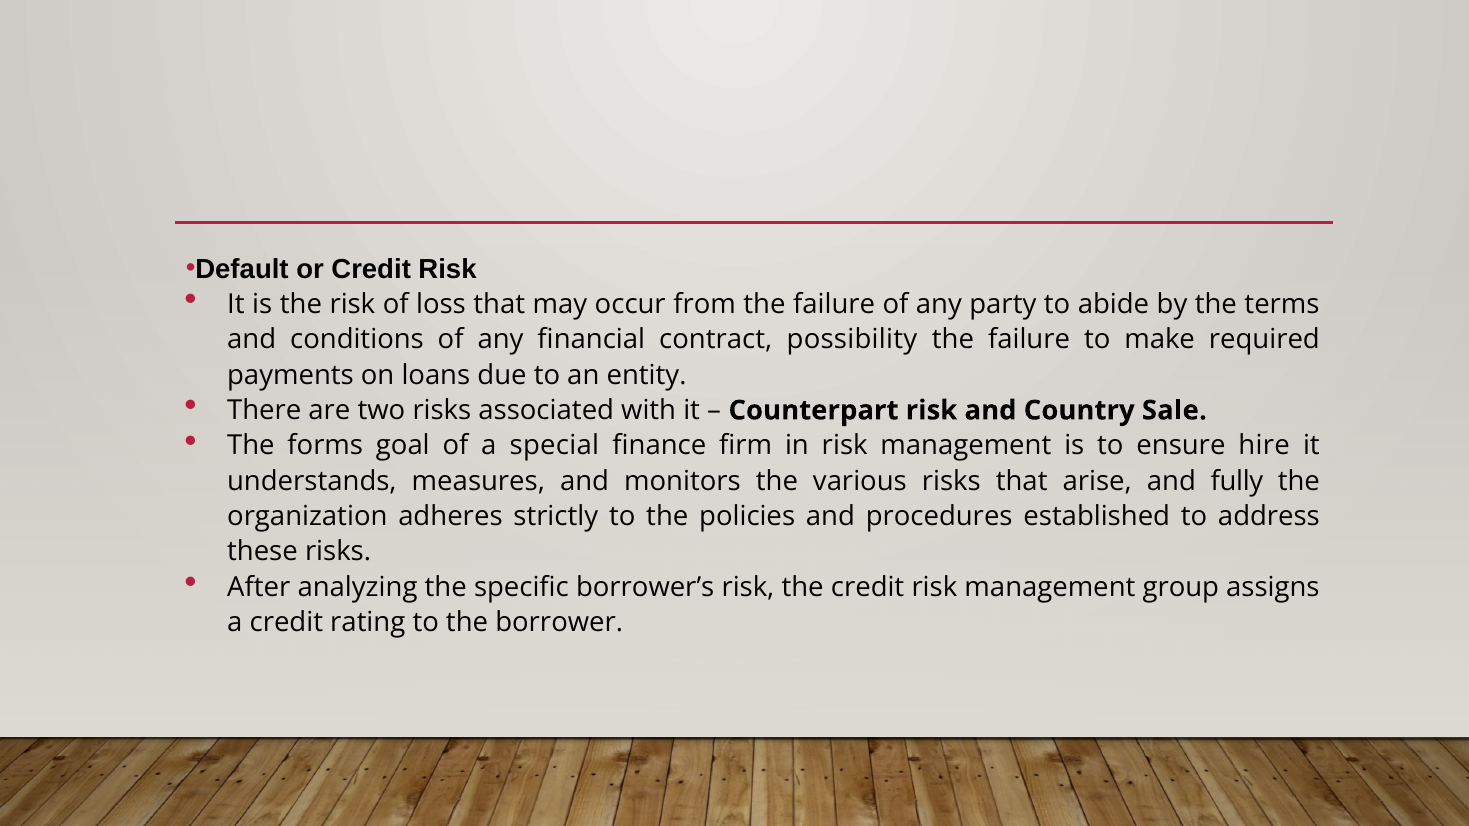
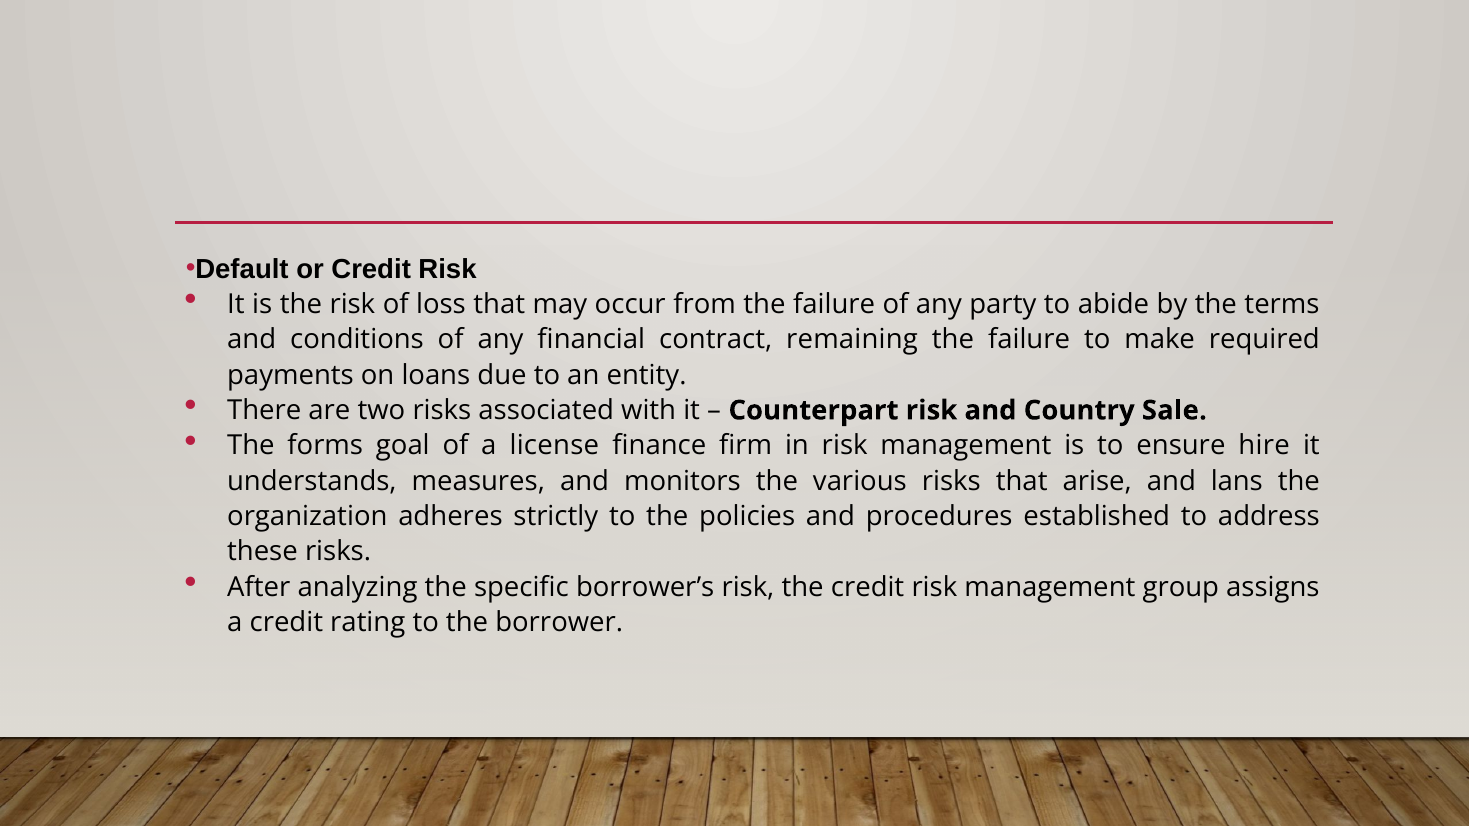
possibility: possibility -> remaining
special: special -> license
fully: fully -> lans
